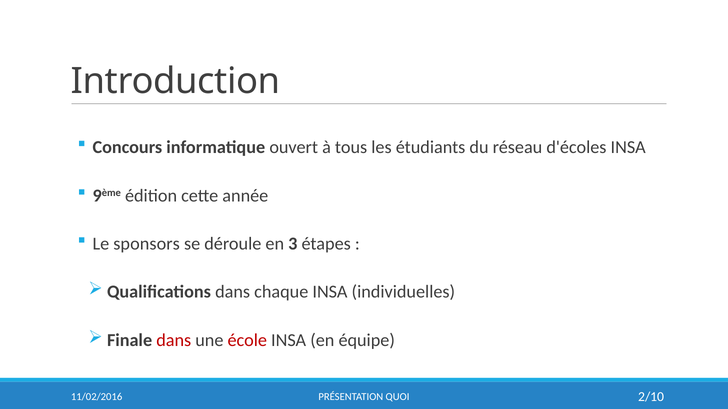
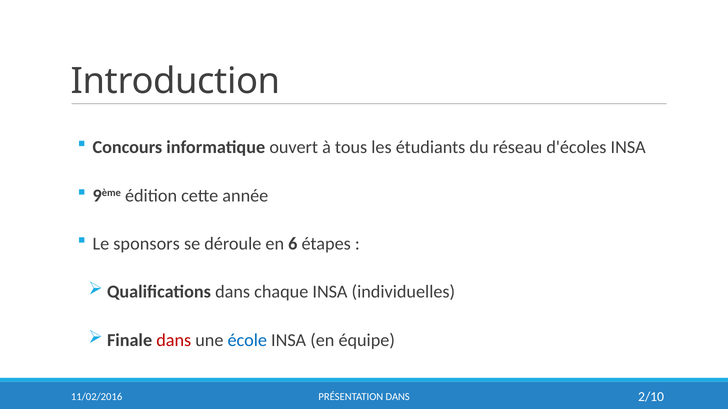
3: 3 -> 6
école colour: red -> blue
PRÉSENTATION QUOI: QUOI -> DANS
